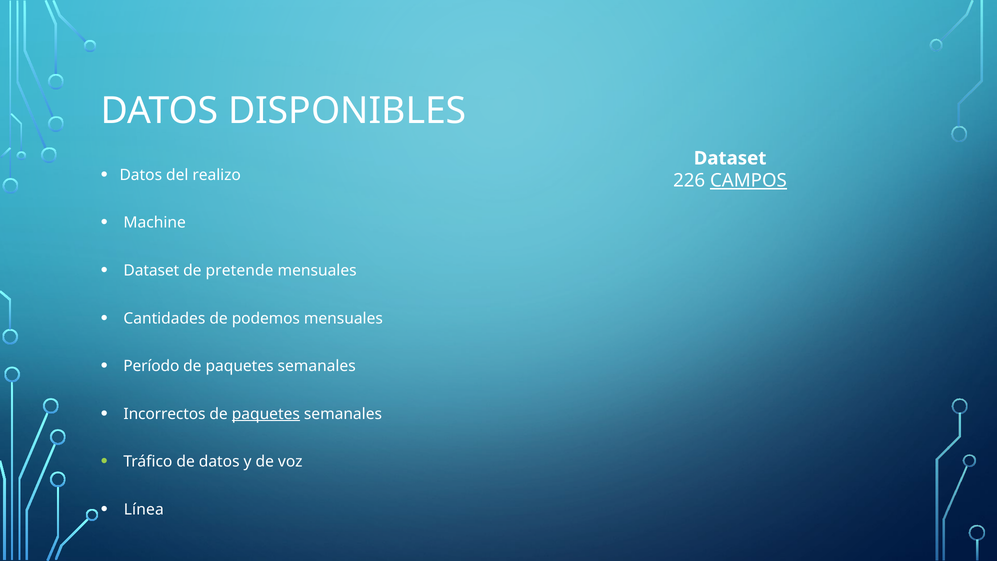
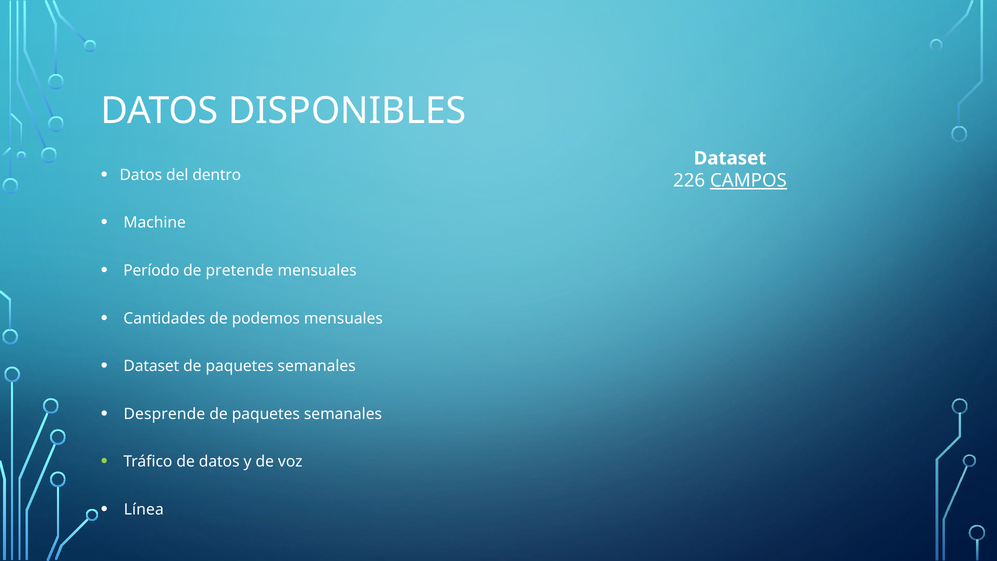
realizo: realizo -> dentro
Dataset at (151, 270): Dataset -> Período
Período at (151, 366): Período -> Dataset
Incorrectos: Incorrectos -> Desprende
paquetes at (266, 414) underline: present -> none
